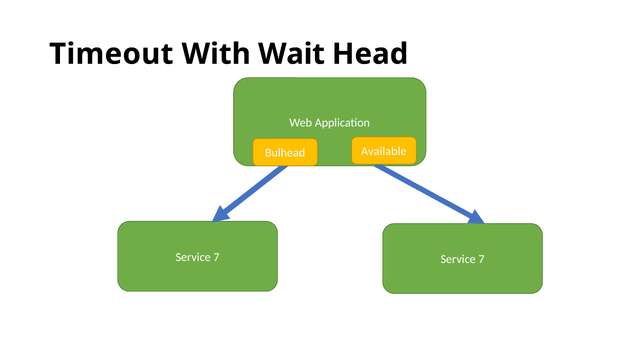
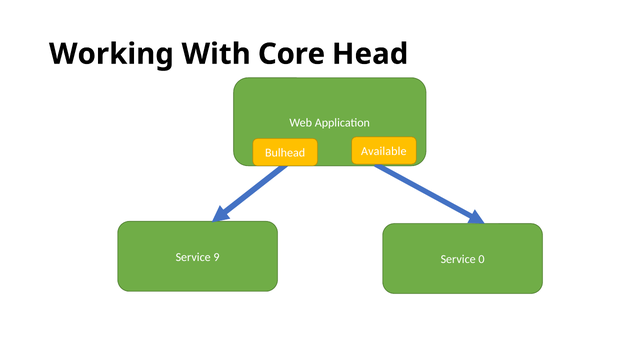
Timeout: Timeout -> Working
Wait: Wait -> Core
7 at (216, 257): 7 -> 9
7 at (481, 259): 7 -> 0
